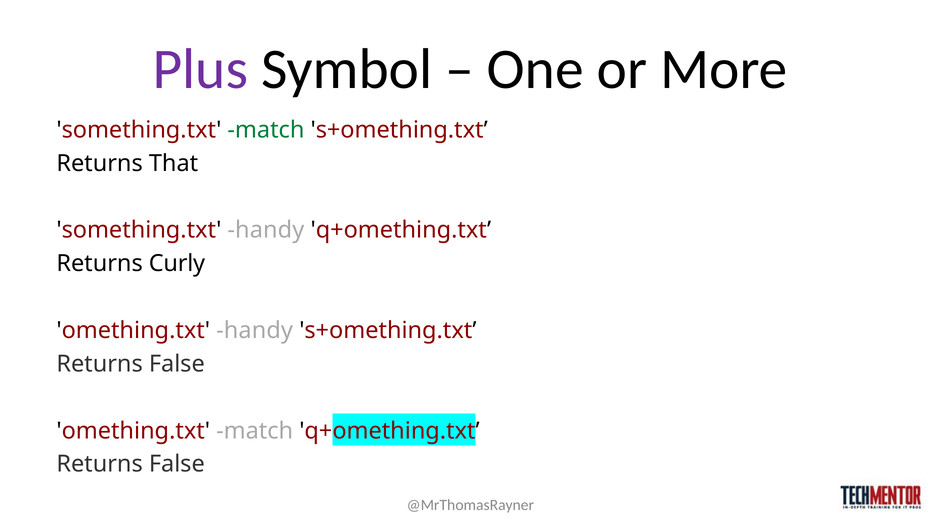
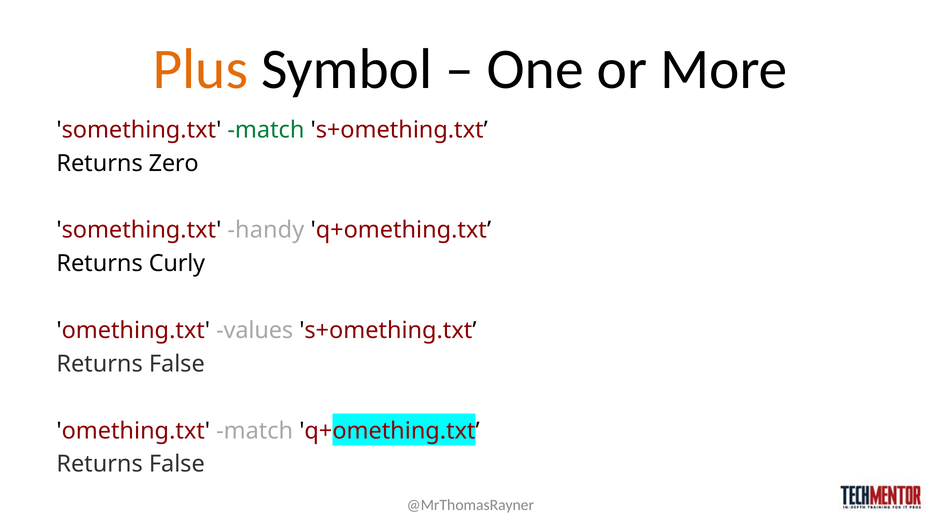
Plus colour: purple -> orange
That: That -> Zero
omething.txt handy: handy -> values
